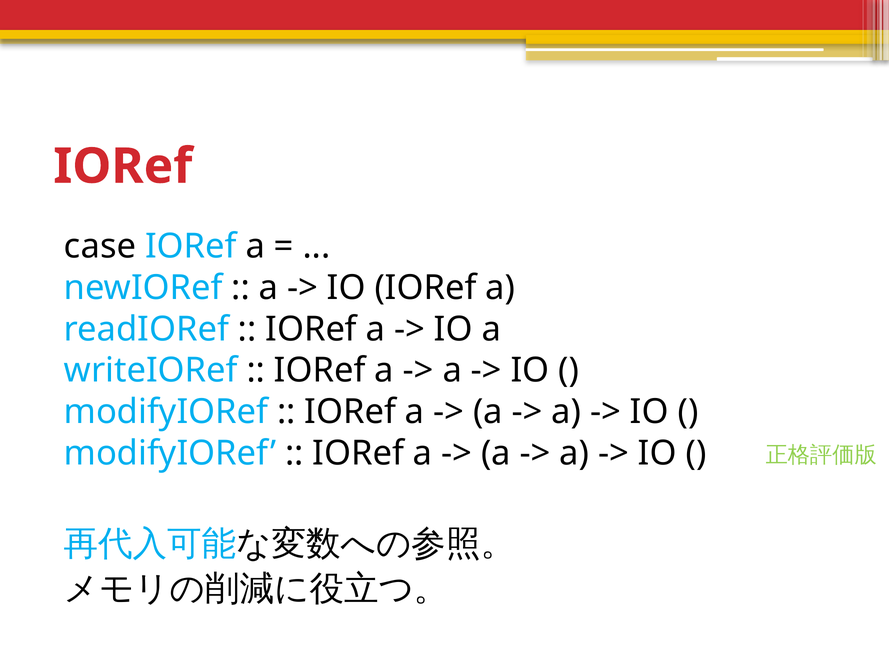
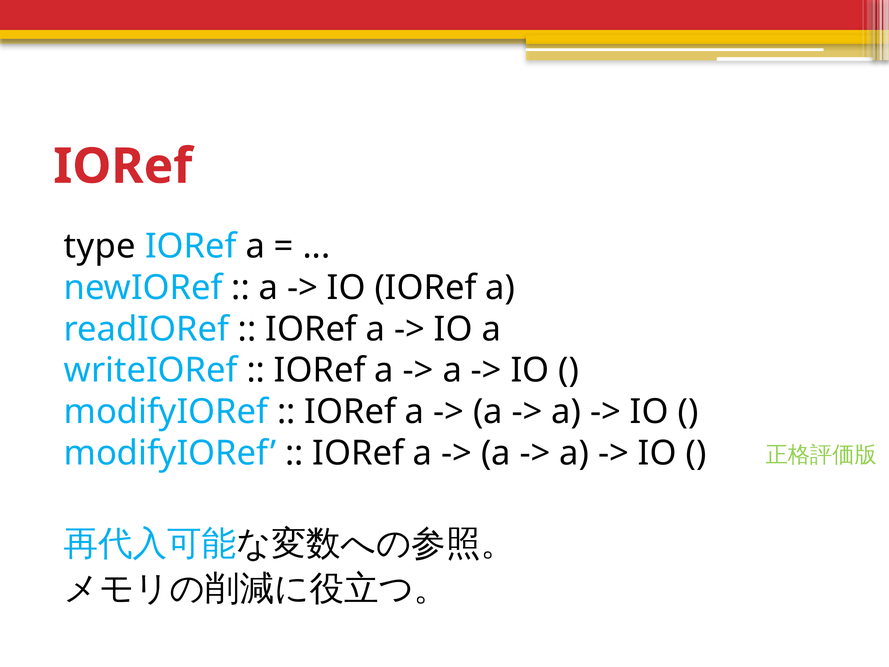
case: case -> type
